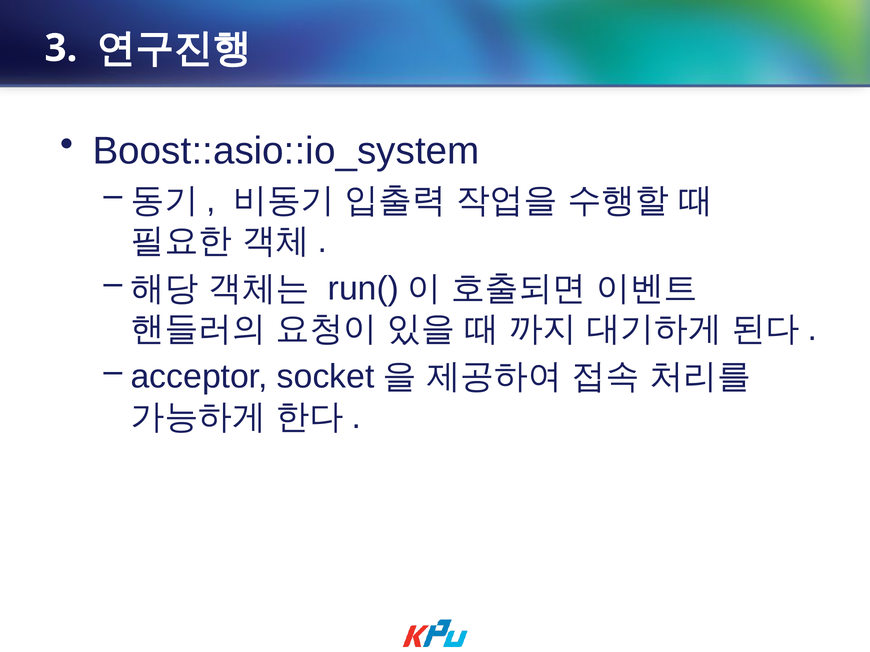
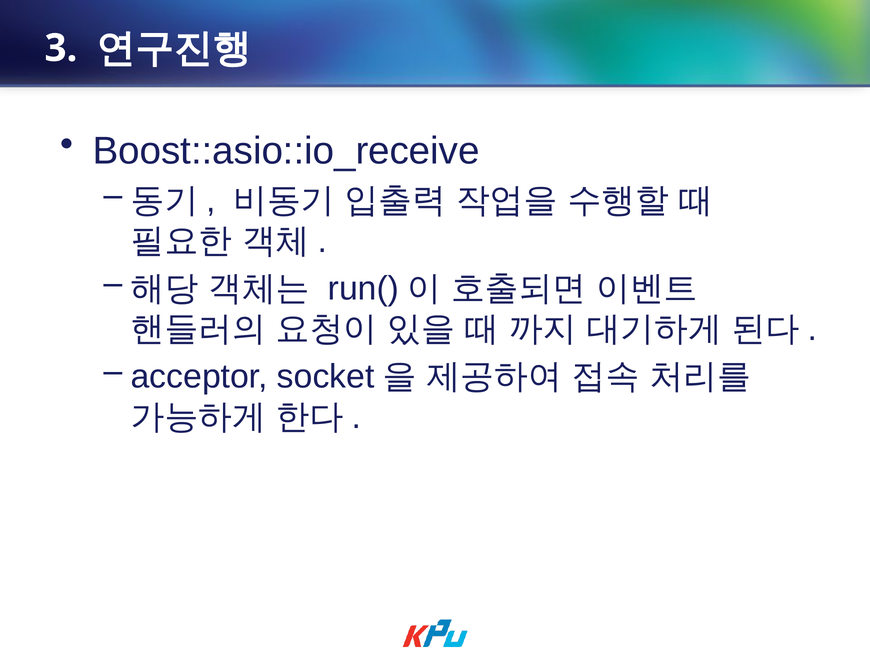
Boost::asio::io_system: Boost::asio::io_system -> Boost::asio::io_receive
